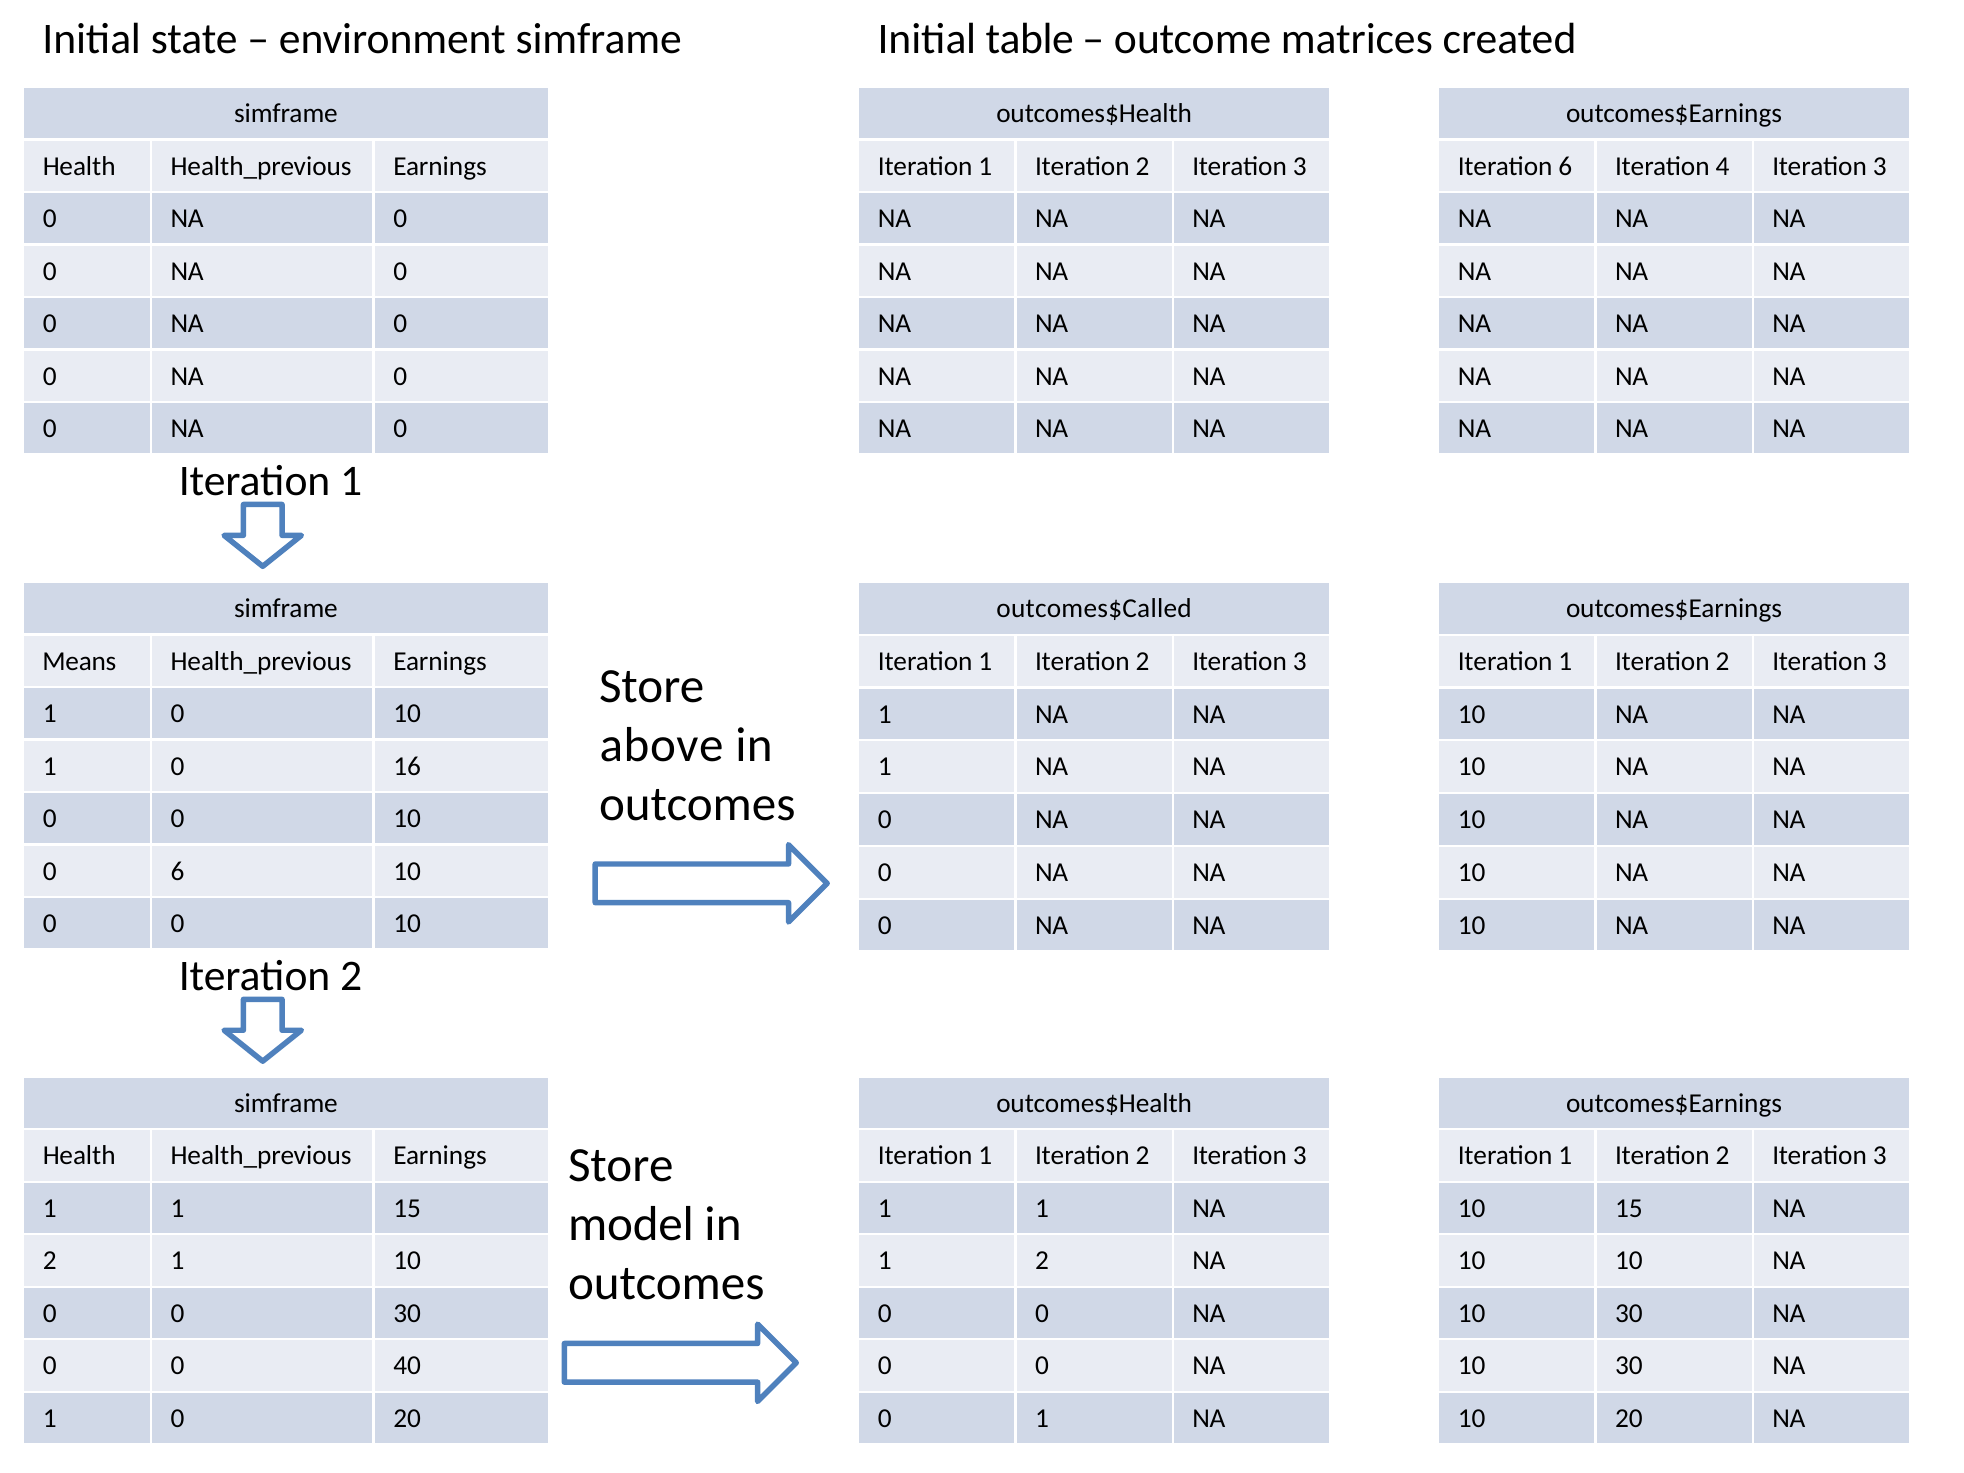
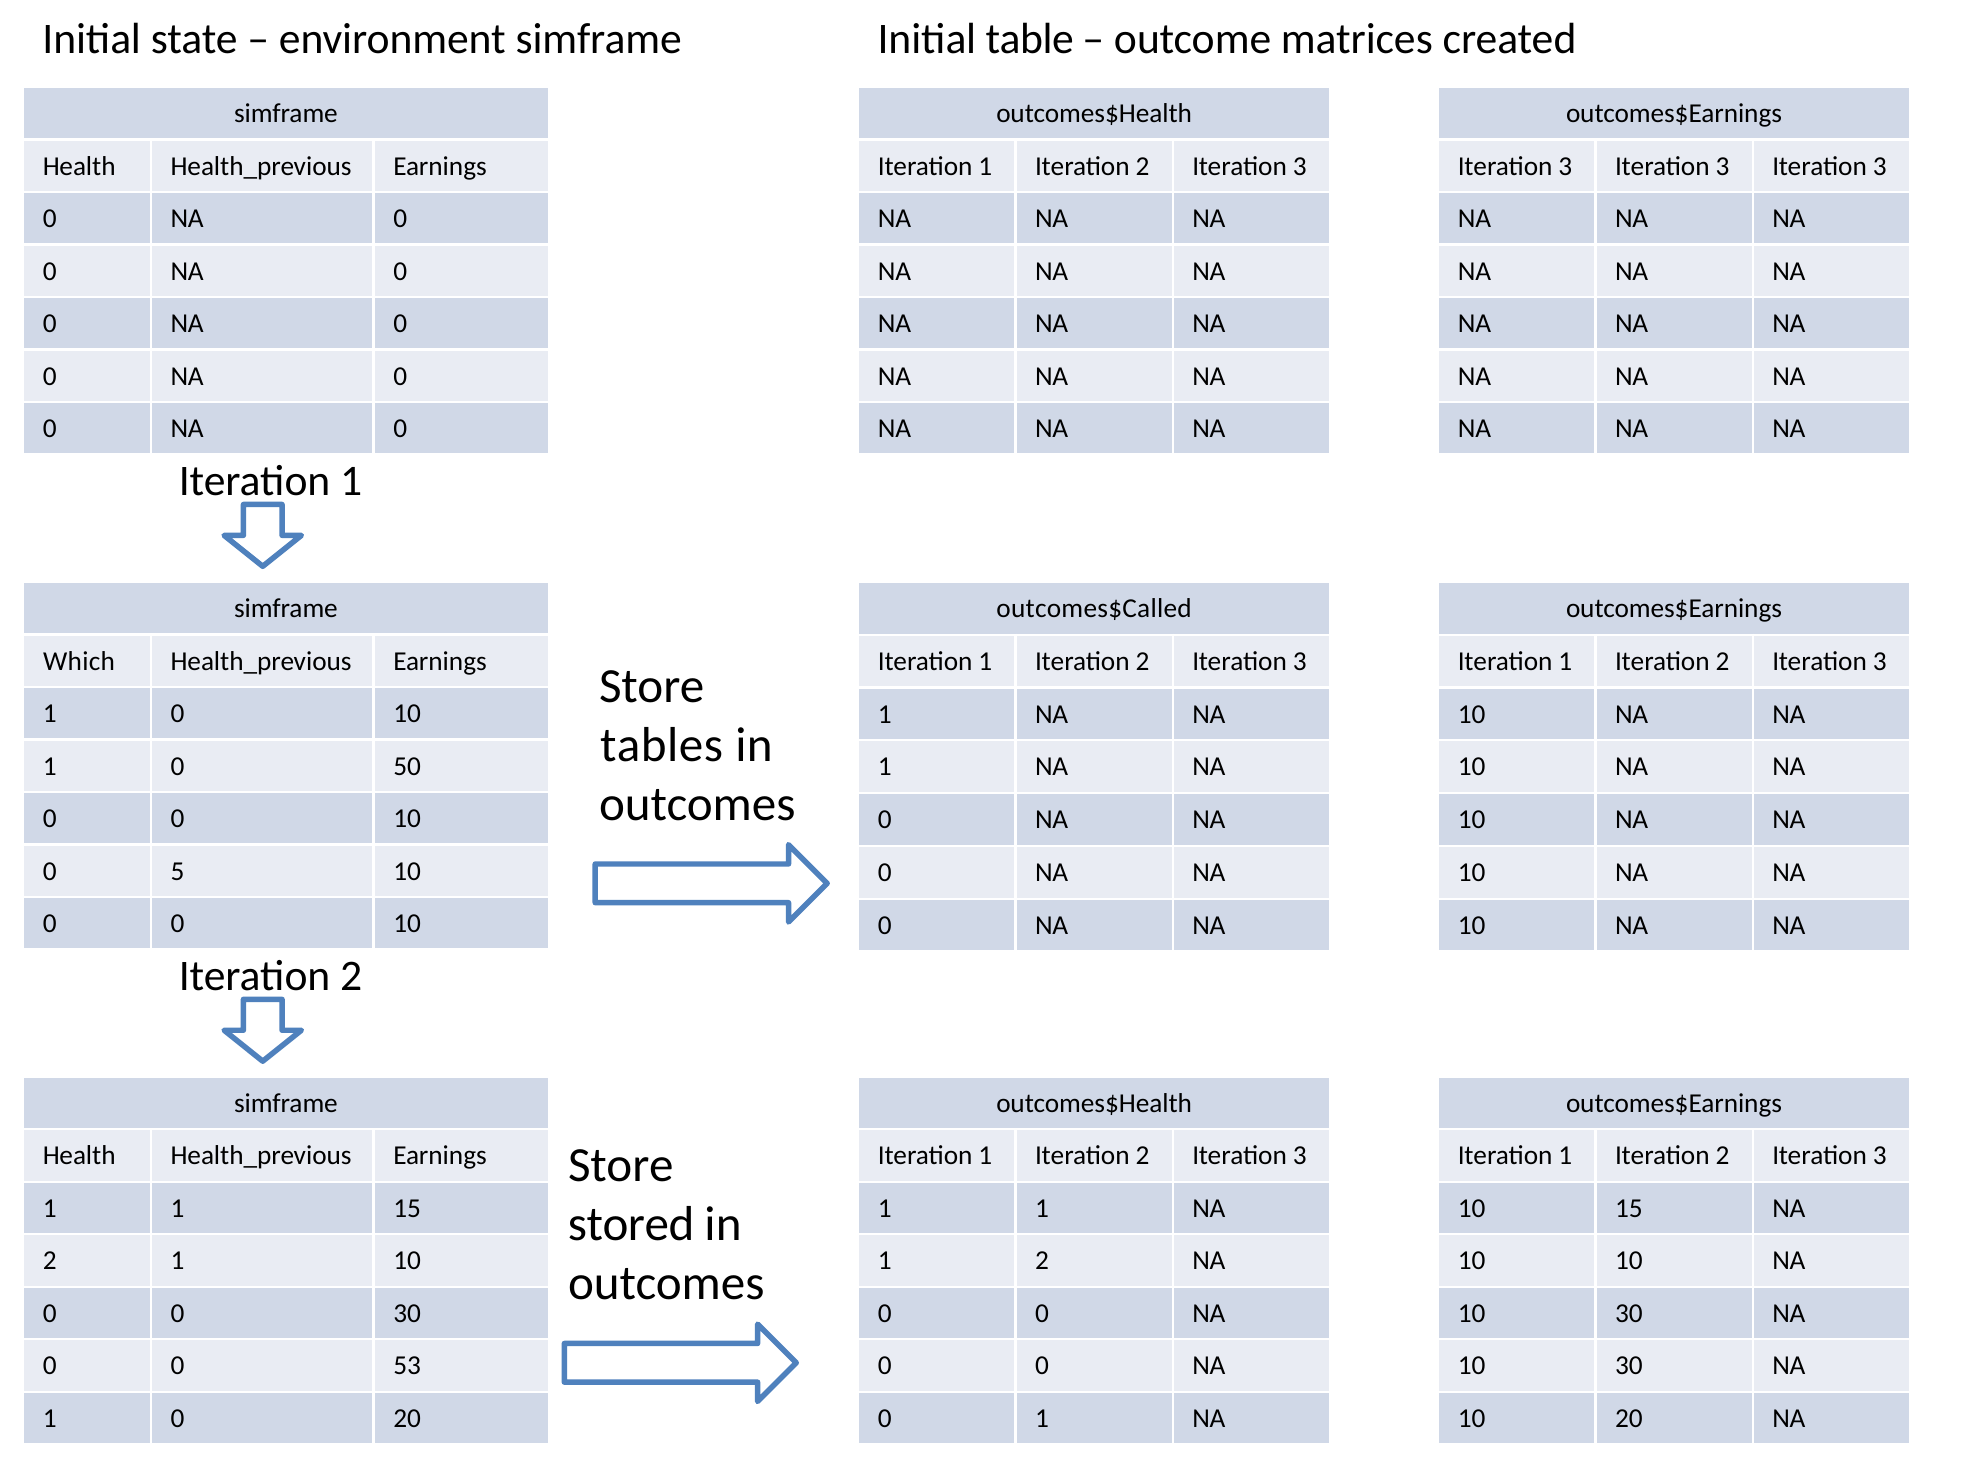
6 at (1565, 166): 6 -> 3
4 at (1723, 166): 4 -> 3
Means: Means -> Which
above: above -> tables
16: 16 -> 50
0 6: 6 -> 5
model: model -> stored
40: 40 -> 53
